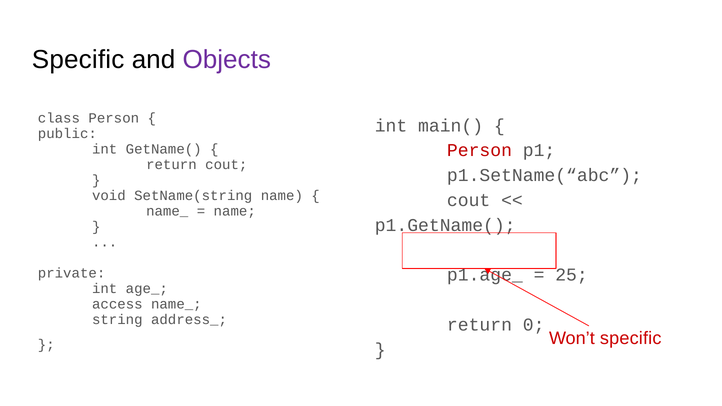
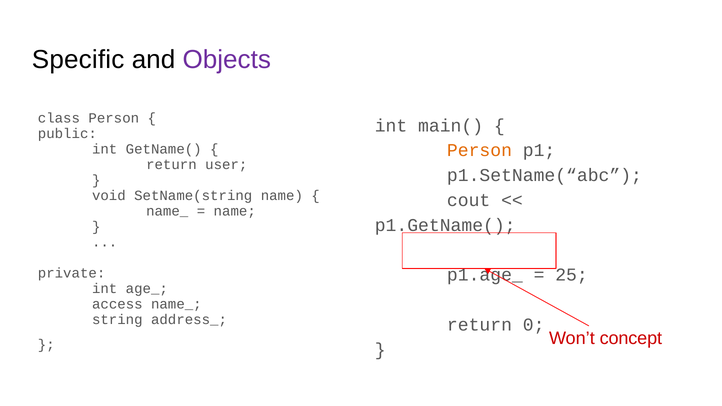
Person at (479, 150) colour: red -> orange
return cout: cout -> user
Won’t specific: specific -> concept
